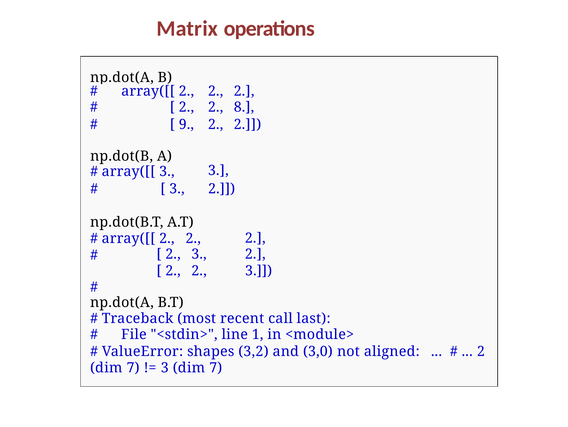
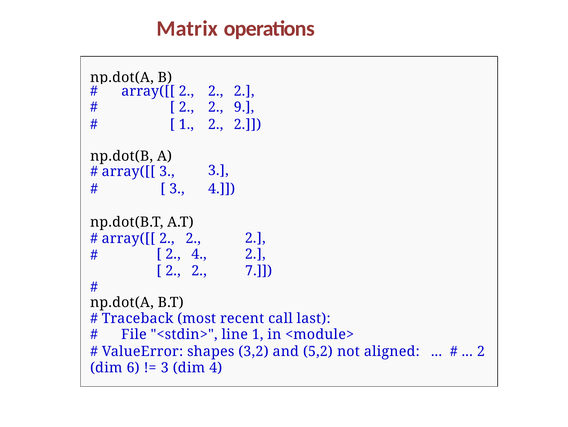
8: 8 -> 9
9 at (186, 124): 9 -> 1
3 2: 2 -> 4
3 at (199, 254): 3 -> 4
3 at (259, 270): 3 -> 7
3,0: 3,0 -> 5,2
7 at (133, 367): 7 -> 6
3 dim 7: 7 -> 4
